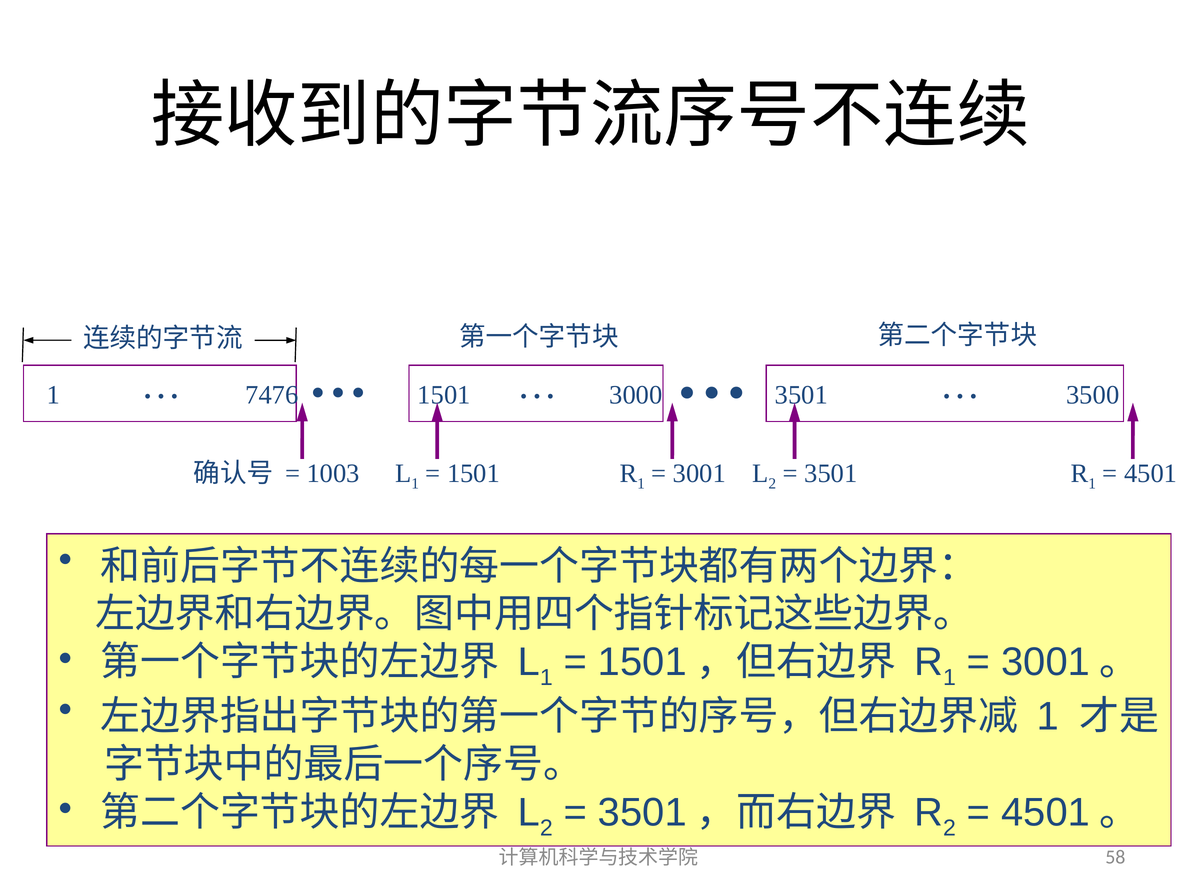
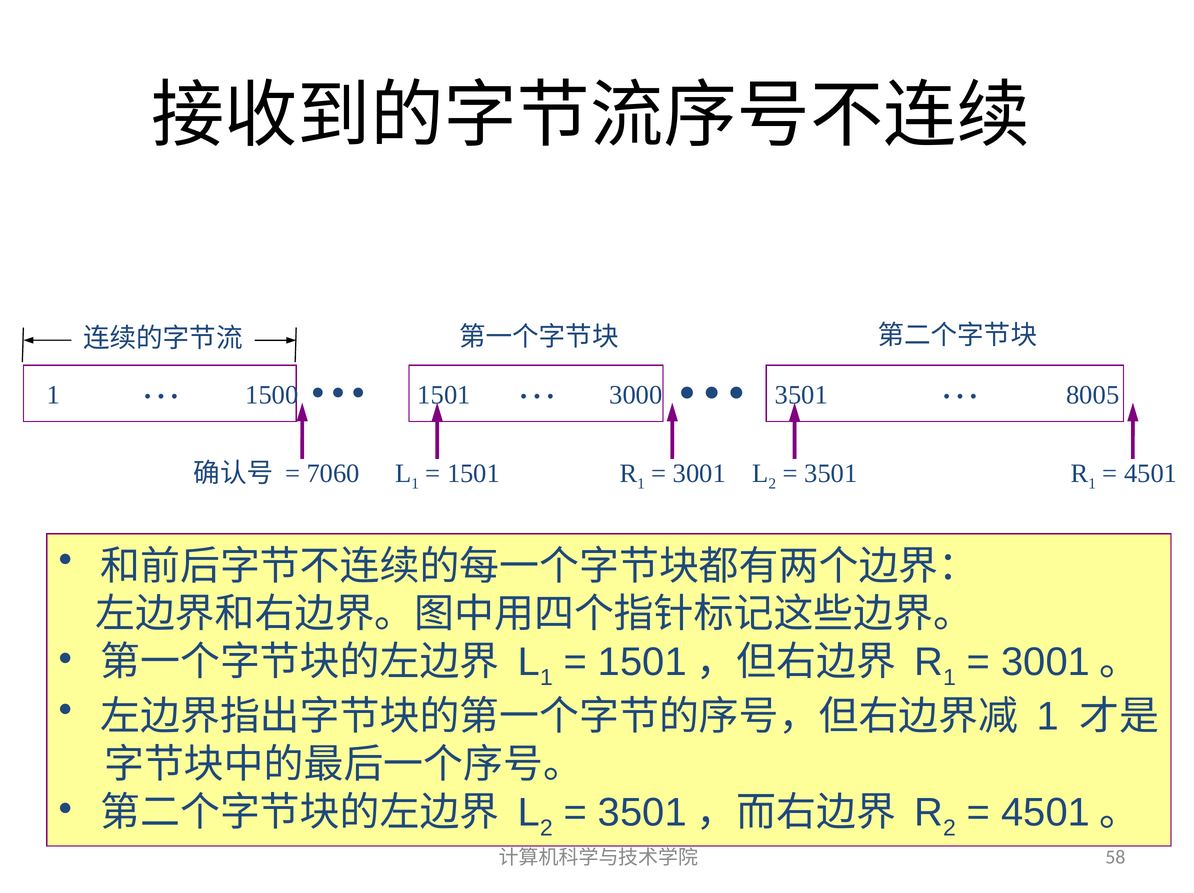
7476: 7476 -> 1500
3500: 3500 -> 8005
1003: 1003 -> 7060
